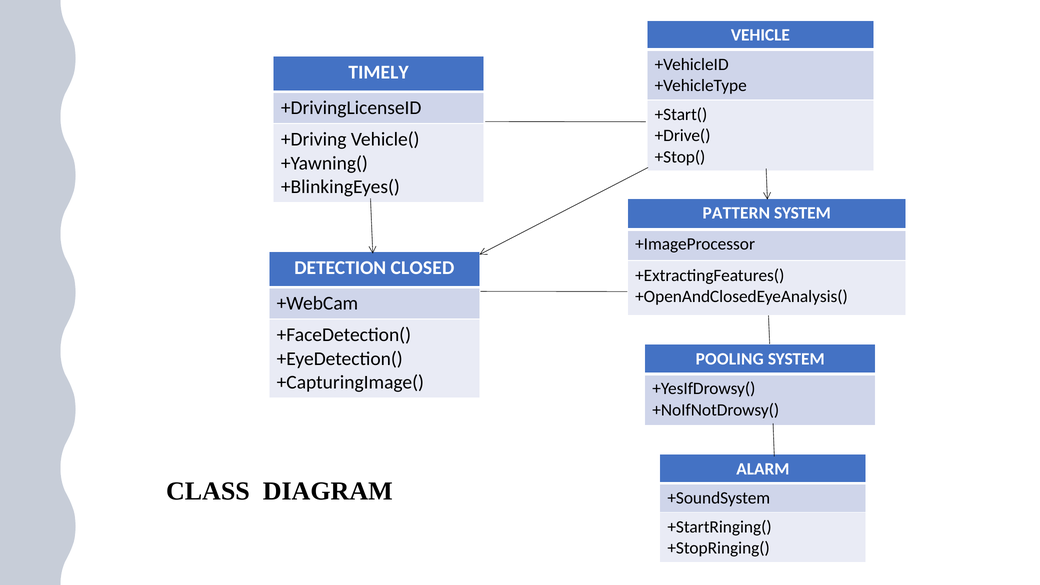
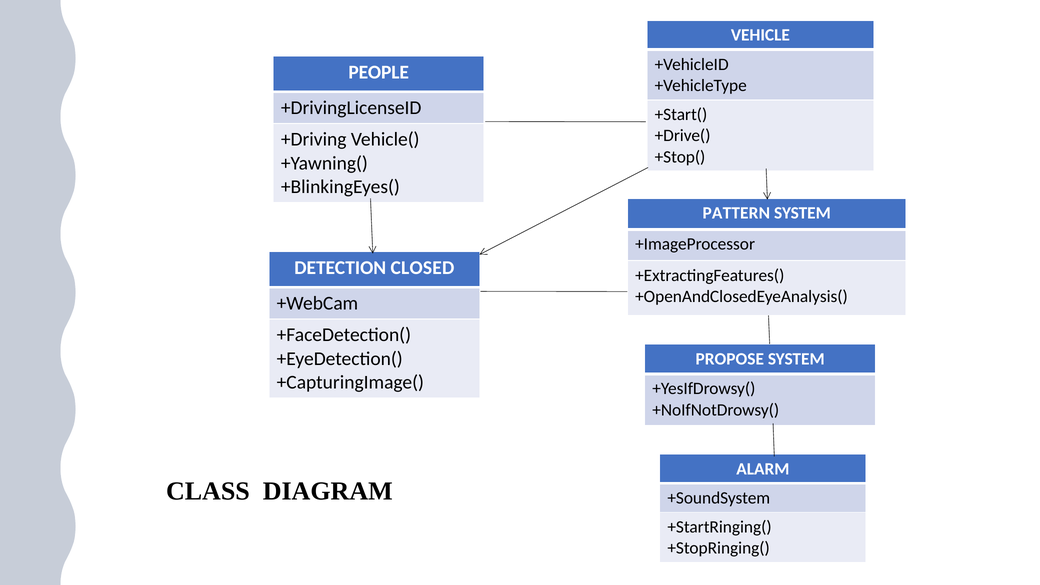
TIMELY: TIMELY -> PEOPLE
POOLING: POOLING -> PROPOSE
